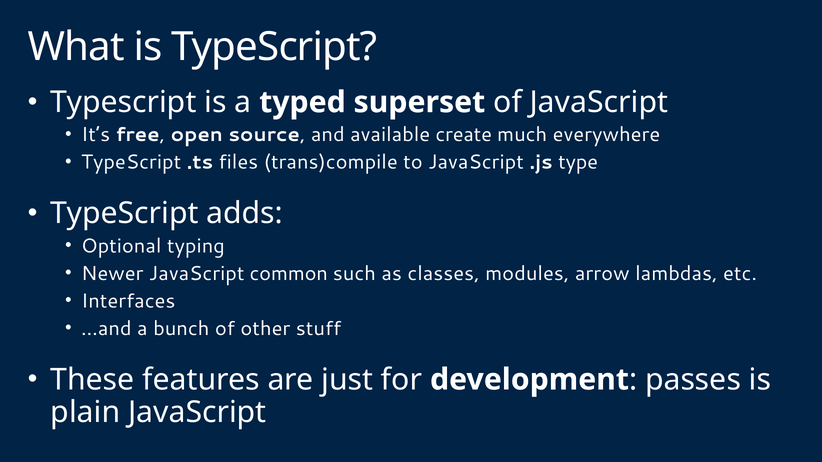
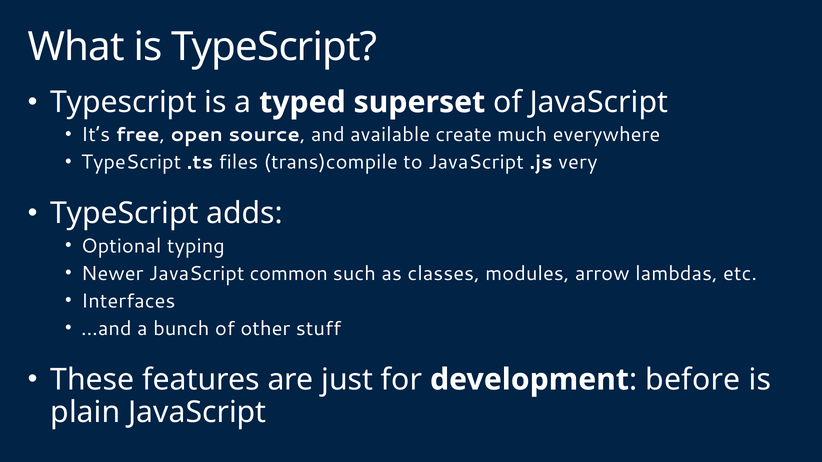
type: type -> very
passes: passes -> before
